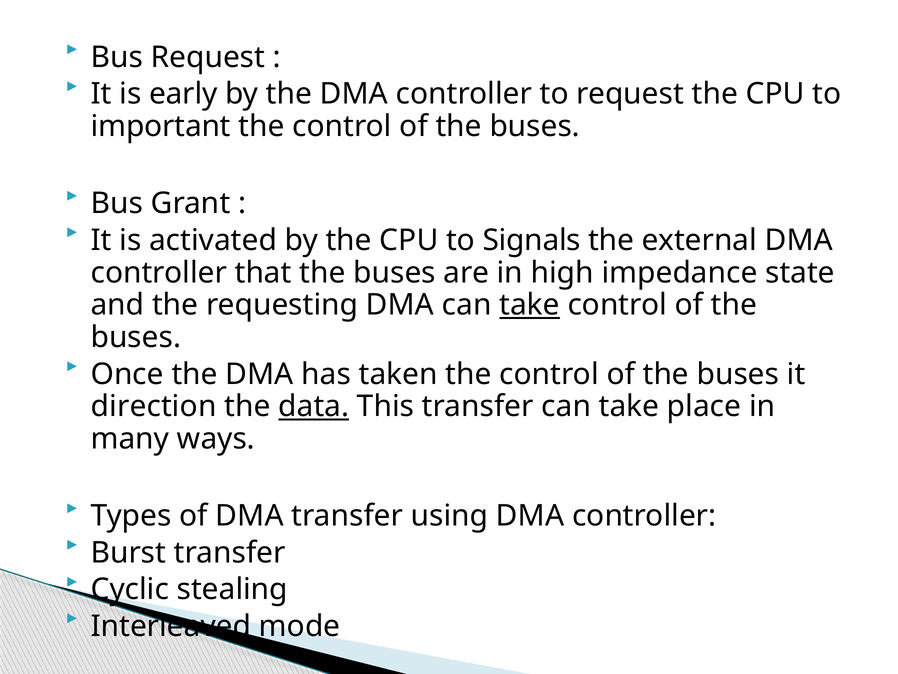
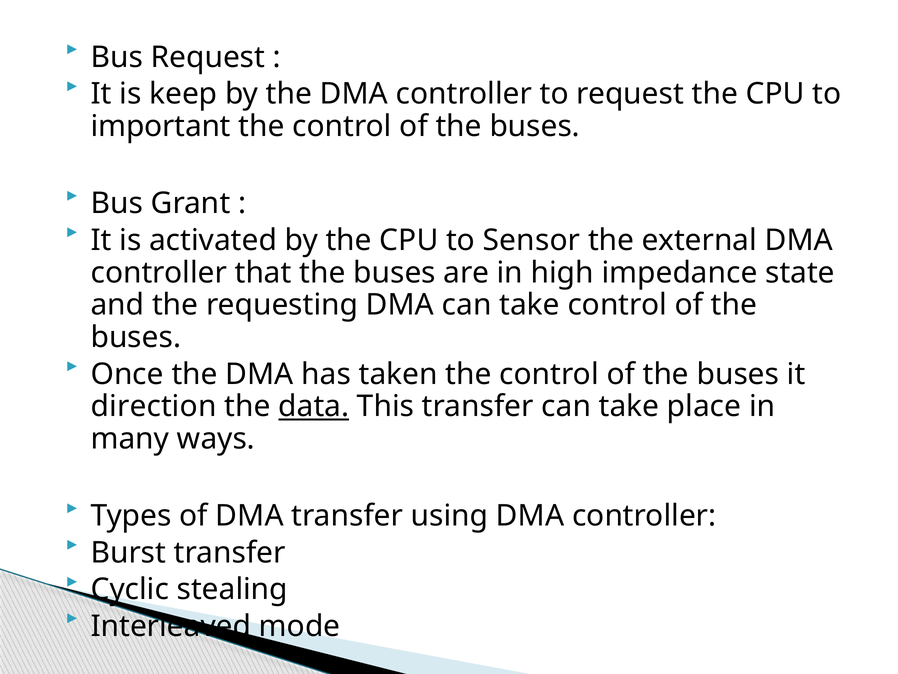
early: early -> keep
Signals: Signals -> Sensor
take at (530, 305) underline: present -> none
